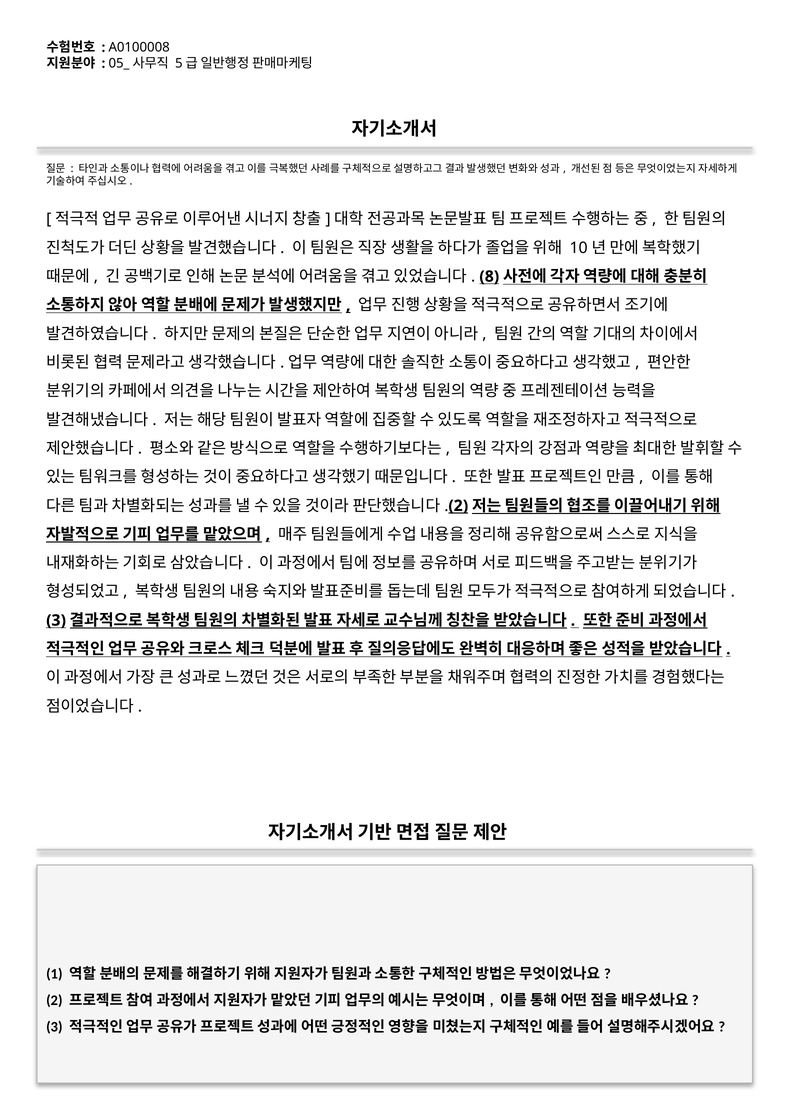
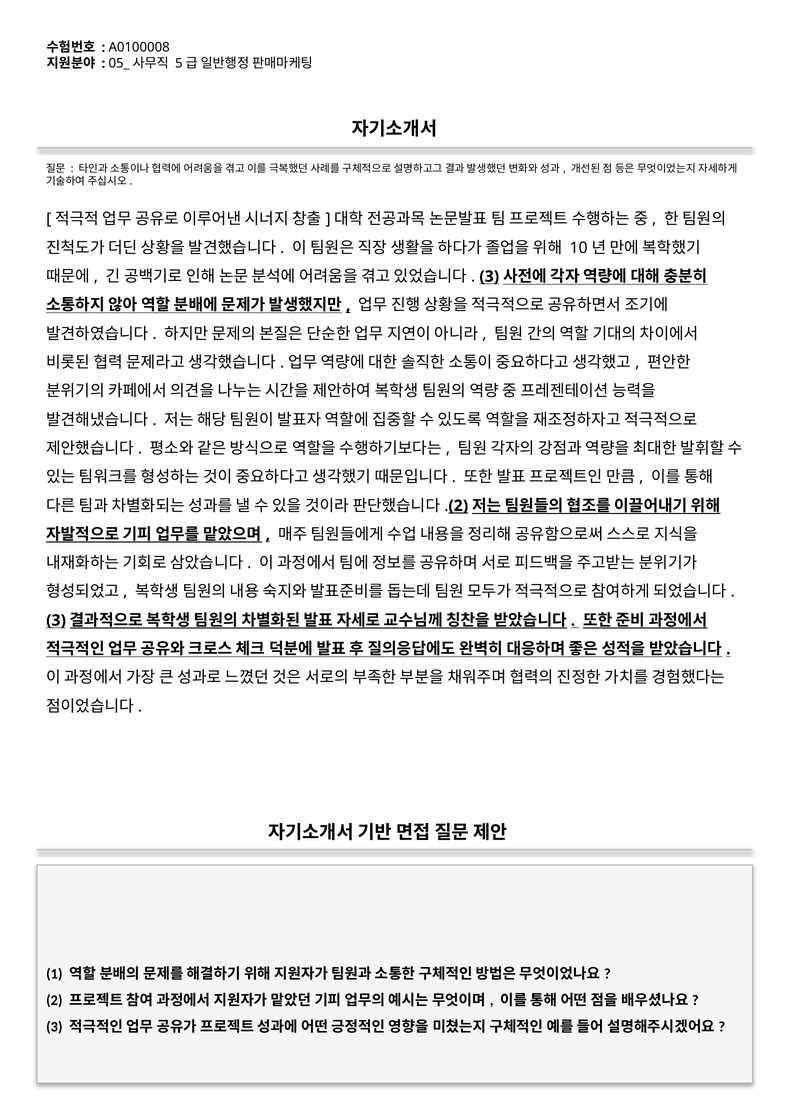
8 at (489, 276): 8 -> 3
